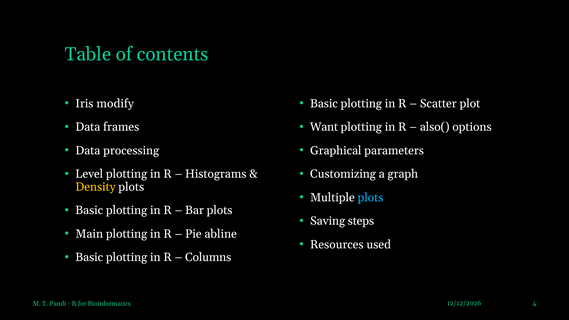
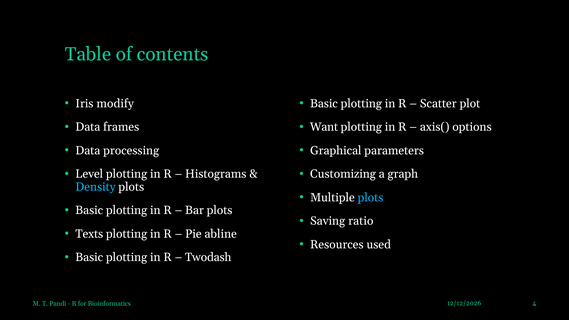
also(: also( -> axis(
Density colour: yellow -> light blue
steps: steps -> ratio
Main: Main -> Texts
Columns: Columns -> Twodash
